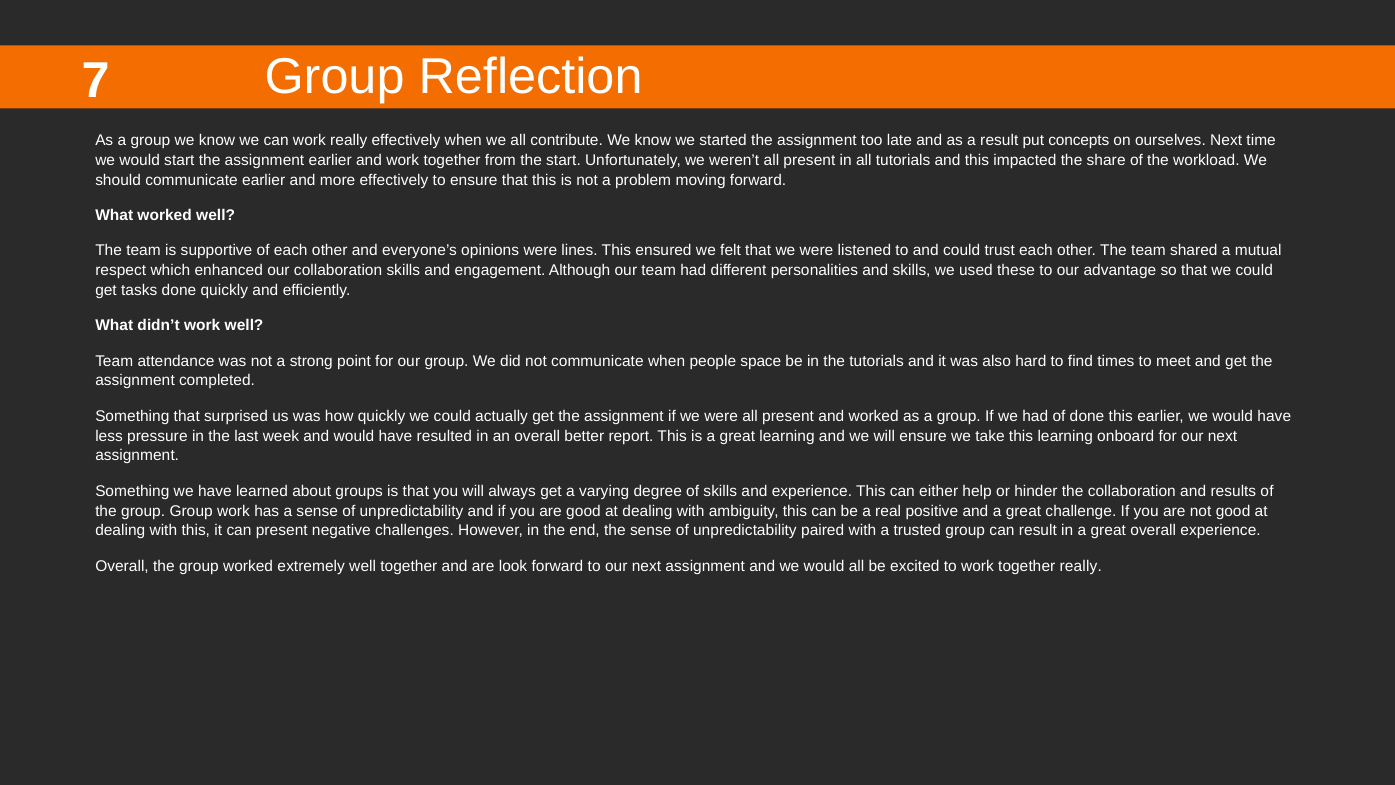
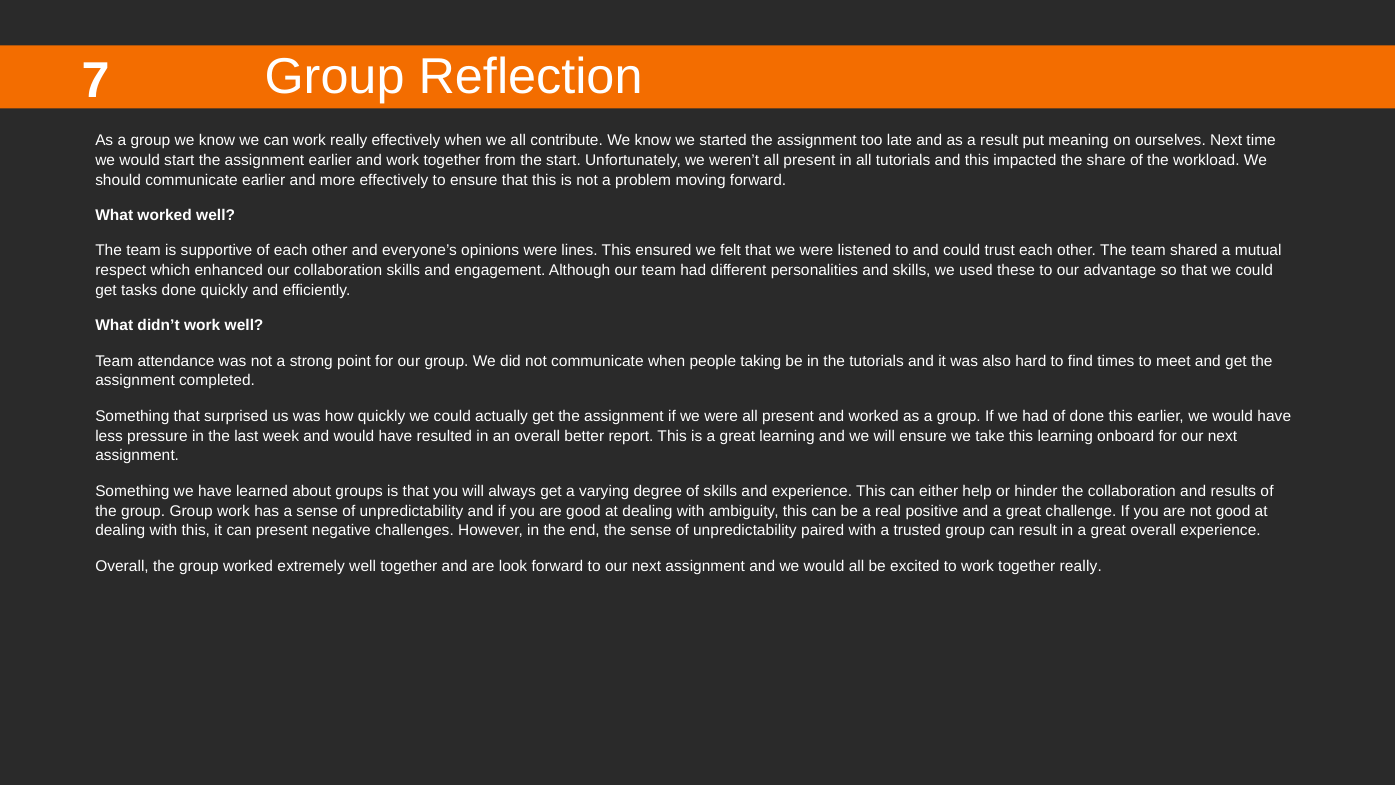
concepts: concepts -> meaning
space: space -> taking
